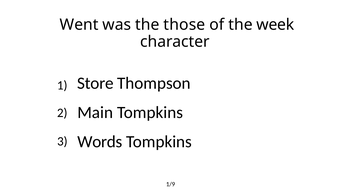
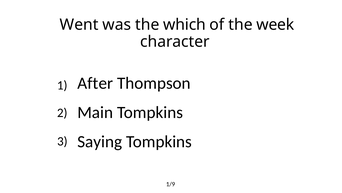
those: those -> which
Store: Store -> After
Words: Words -> Saying
